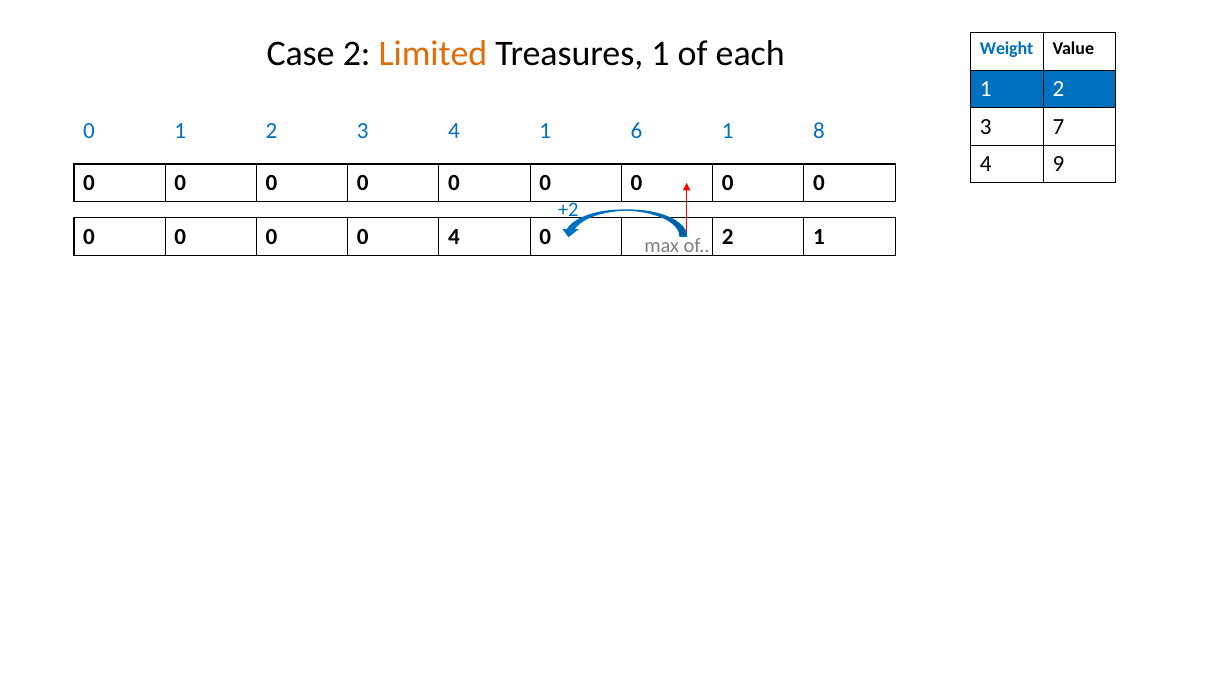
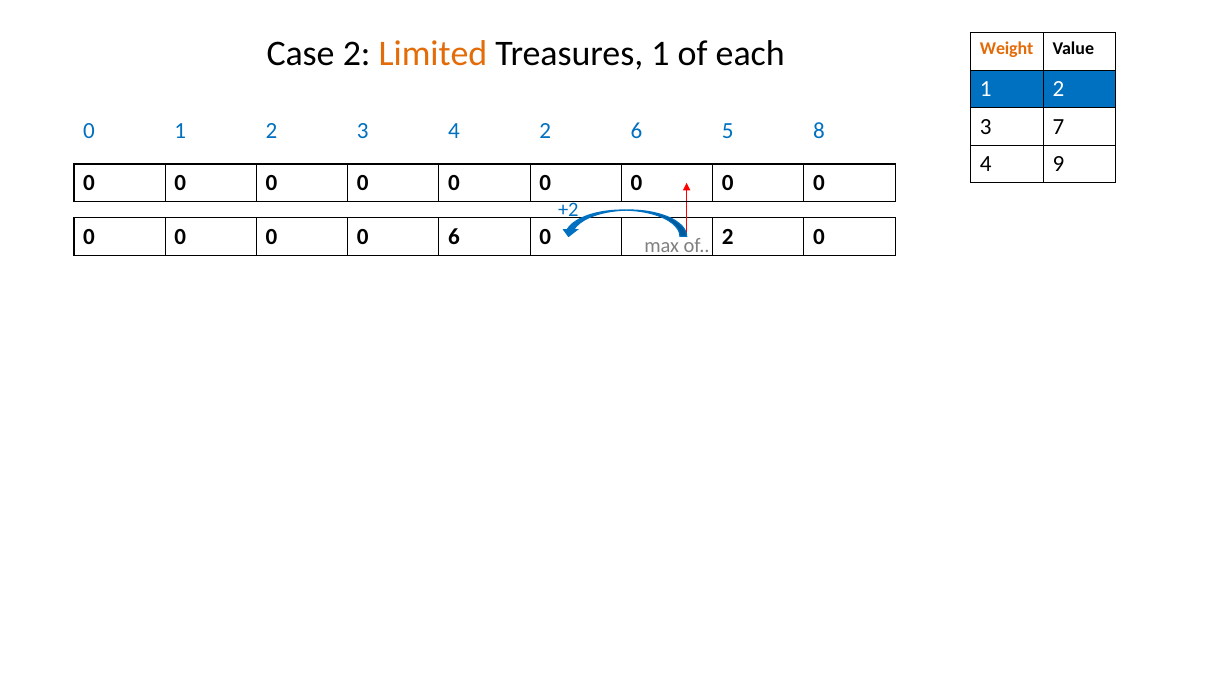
Weight colour: blue -> orange
4 1: 1 -> 2
6 1: 1 -> 5
0 4: 4 -> 6
2 1: 1 -> 0
